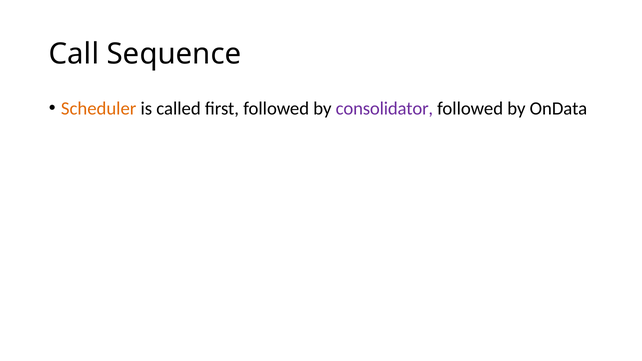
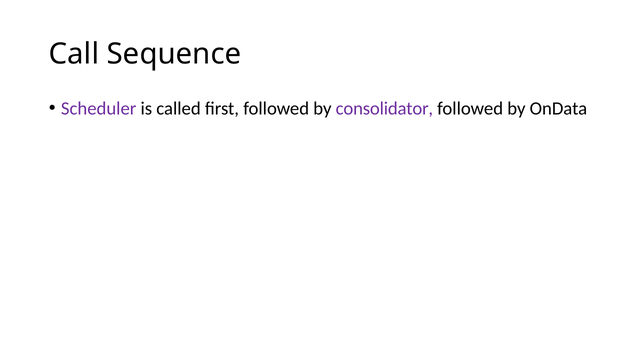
Scheduler colour: orange -> purple
